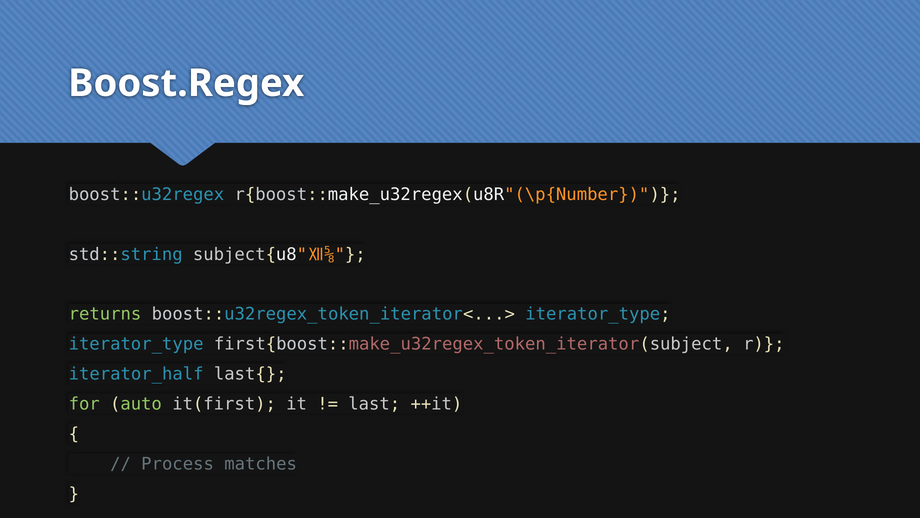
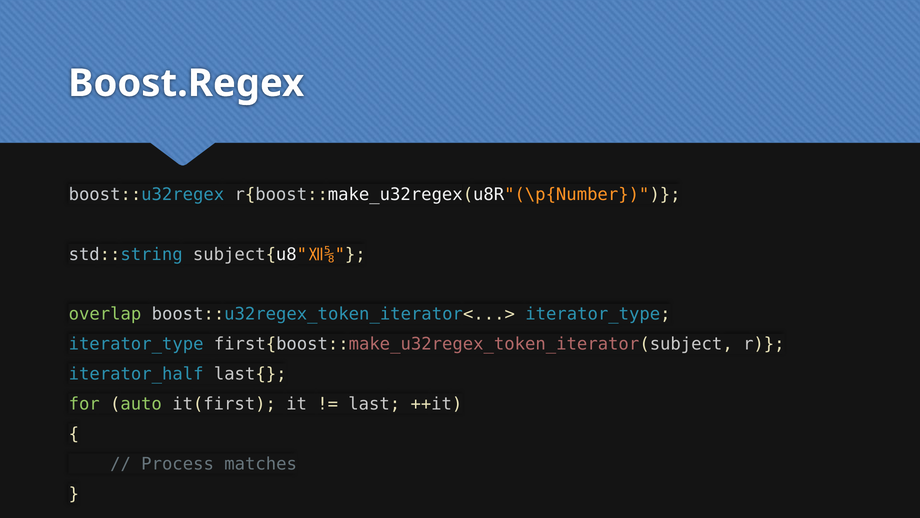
returns: returns -> overlap
